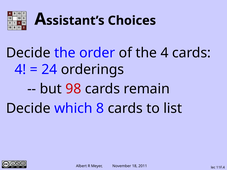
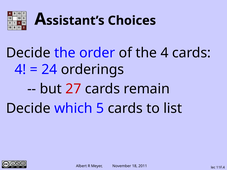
98: 98 -> 27
8: 8 -> 5
